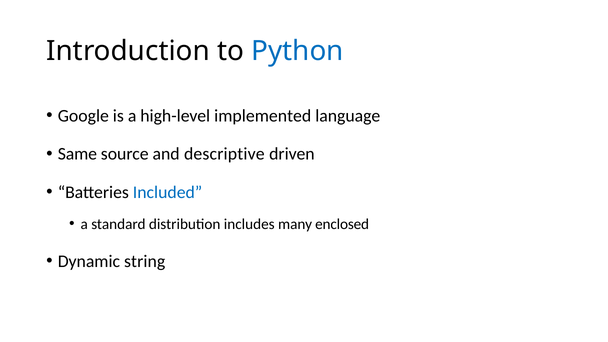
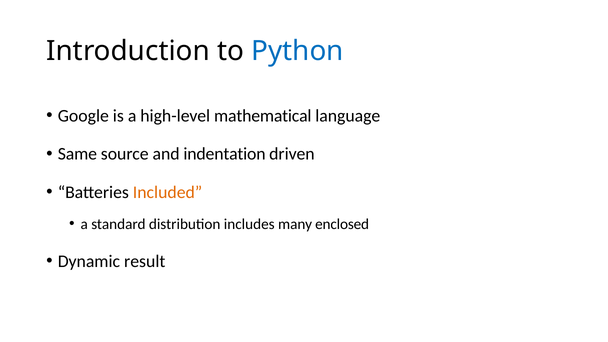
implemented: implemented -> mathematical
descriptive: descriptive -> indentation
Included colour: blue -> orange
string: string -> result
